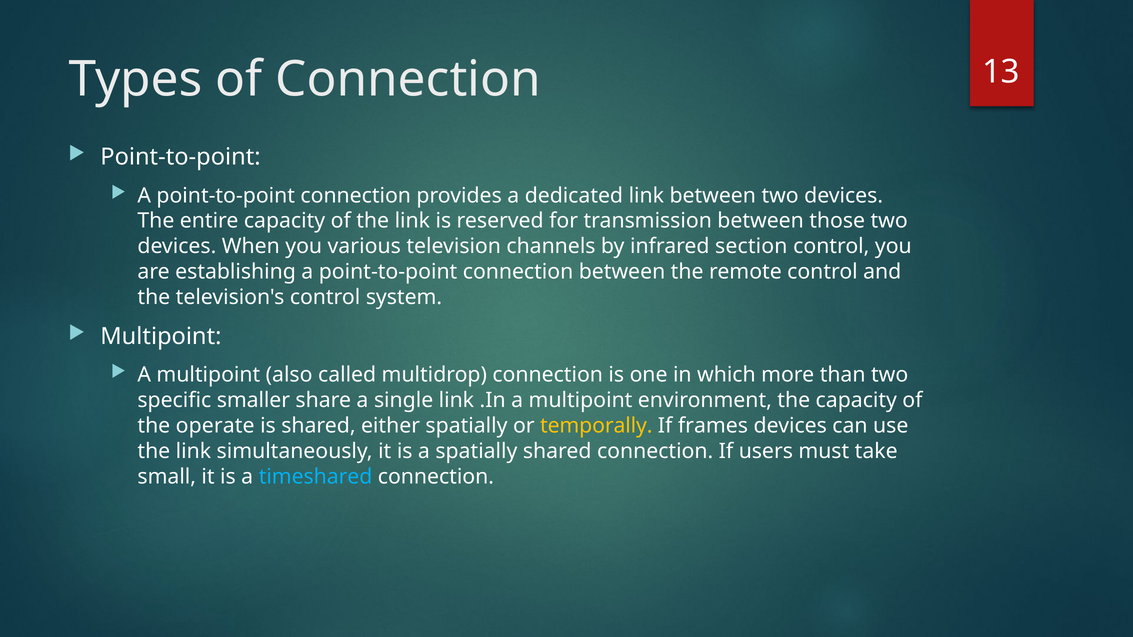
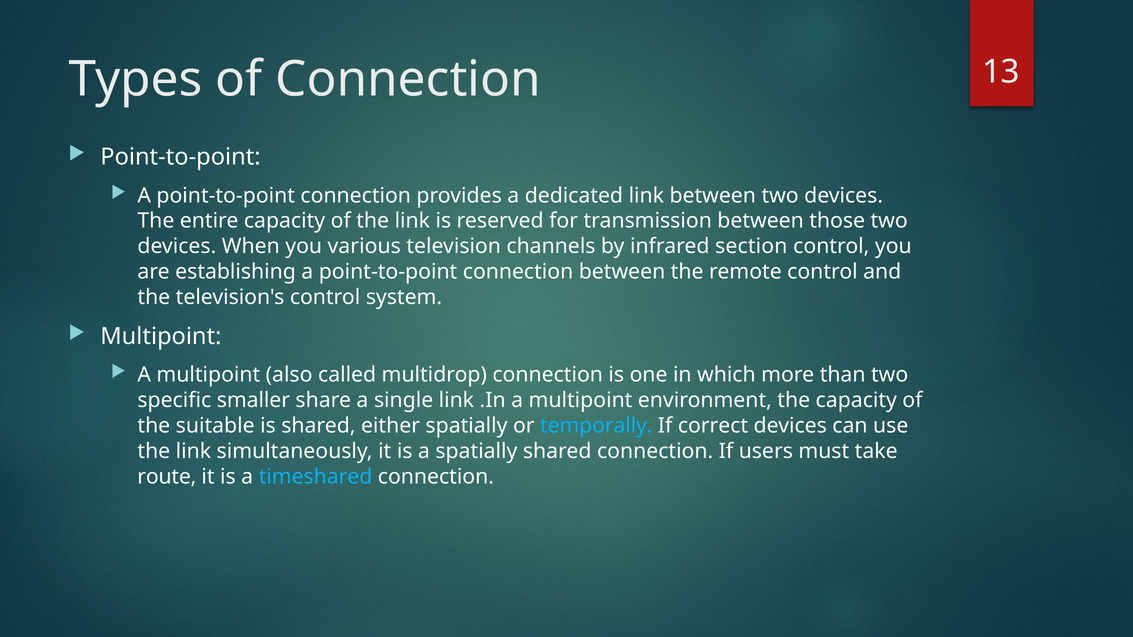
operate: operate -> suitable
temporally colour: yellow -> light blue
frames: frames -> correct
small: small -> route
